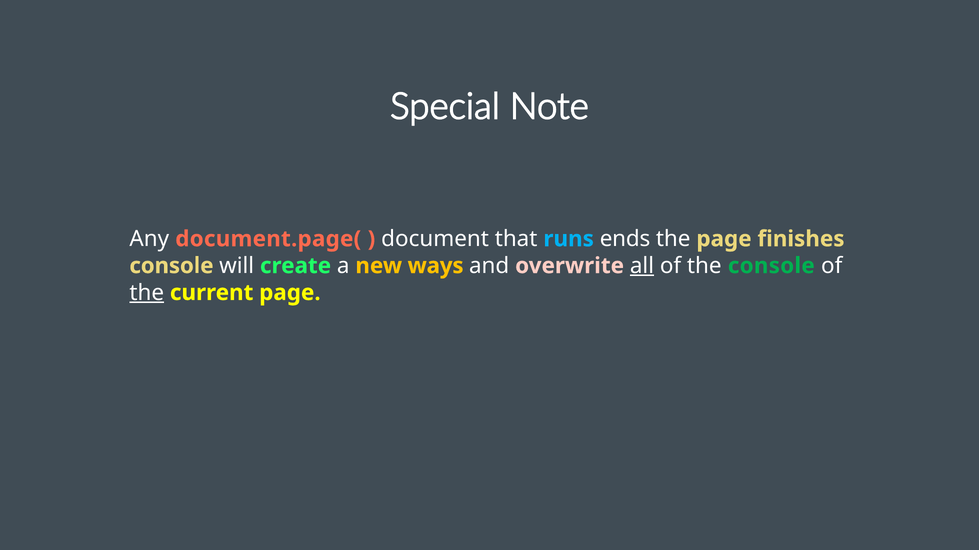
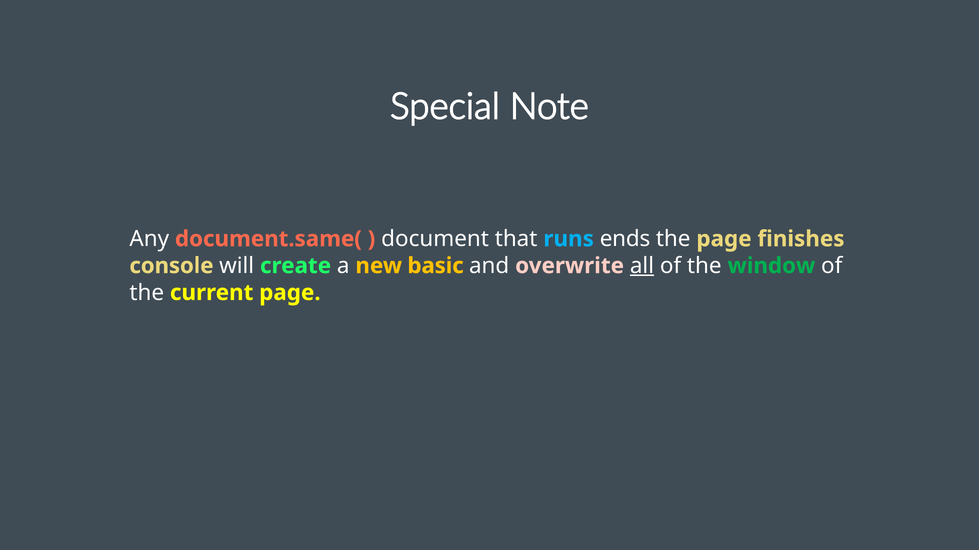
document.page(: document.page( -> document.same(
ways: ways -> basic
the console: console -> window
the at (147, 293) underline: present -> none
